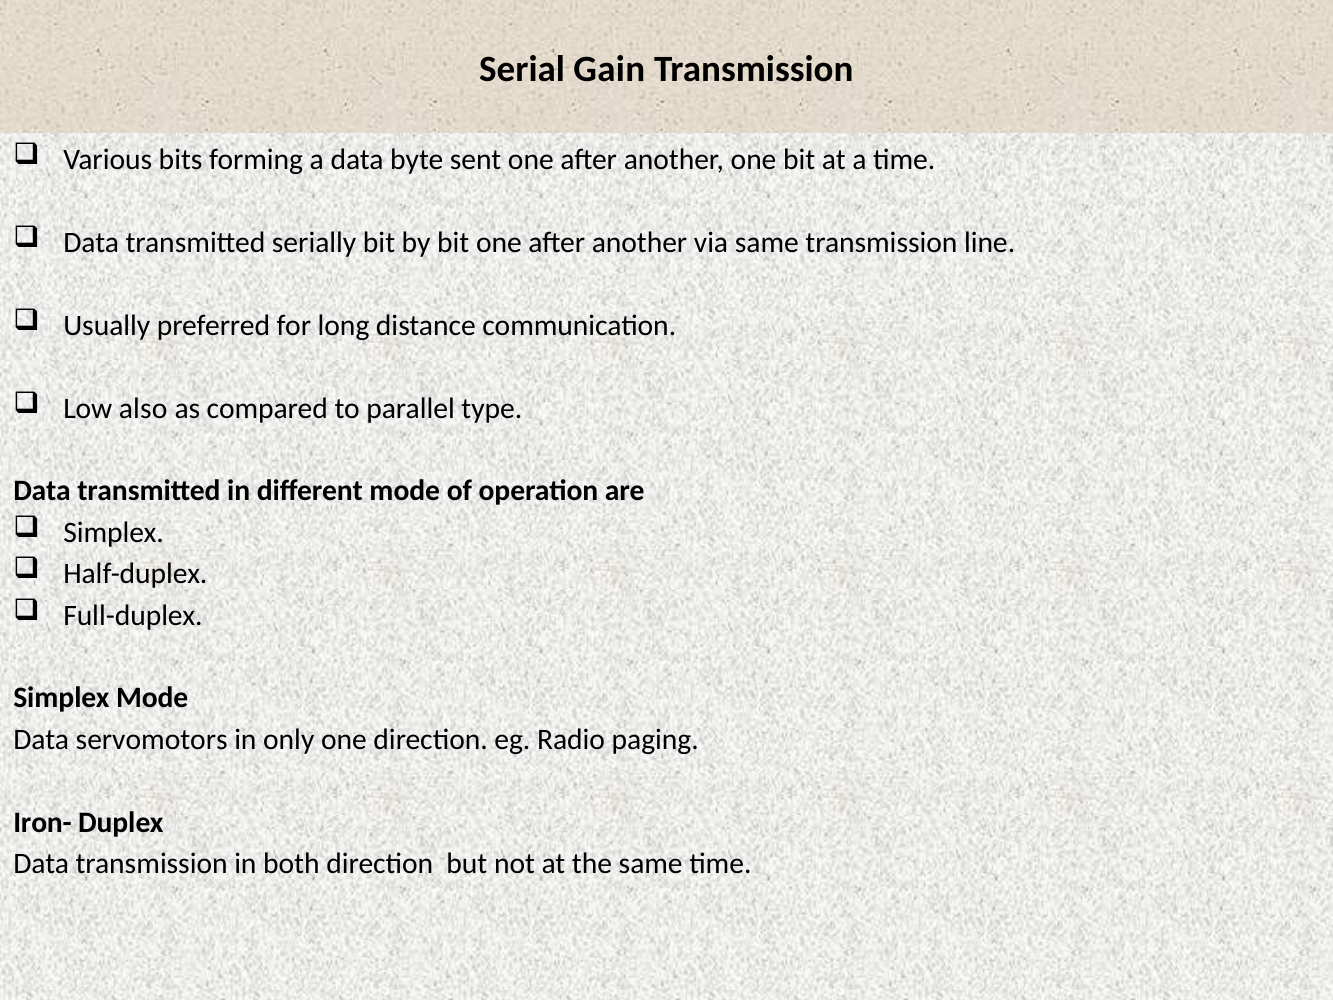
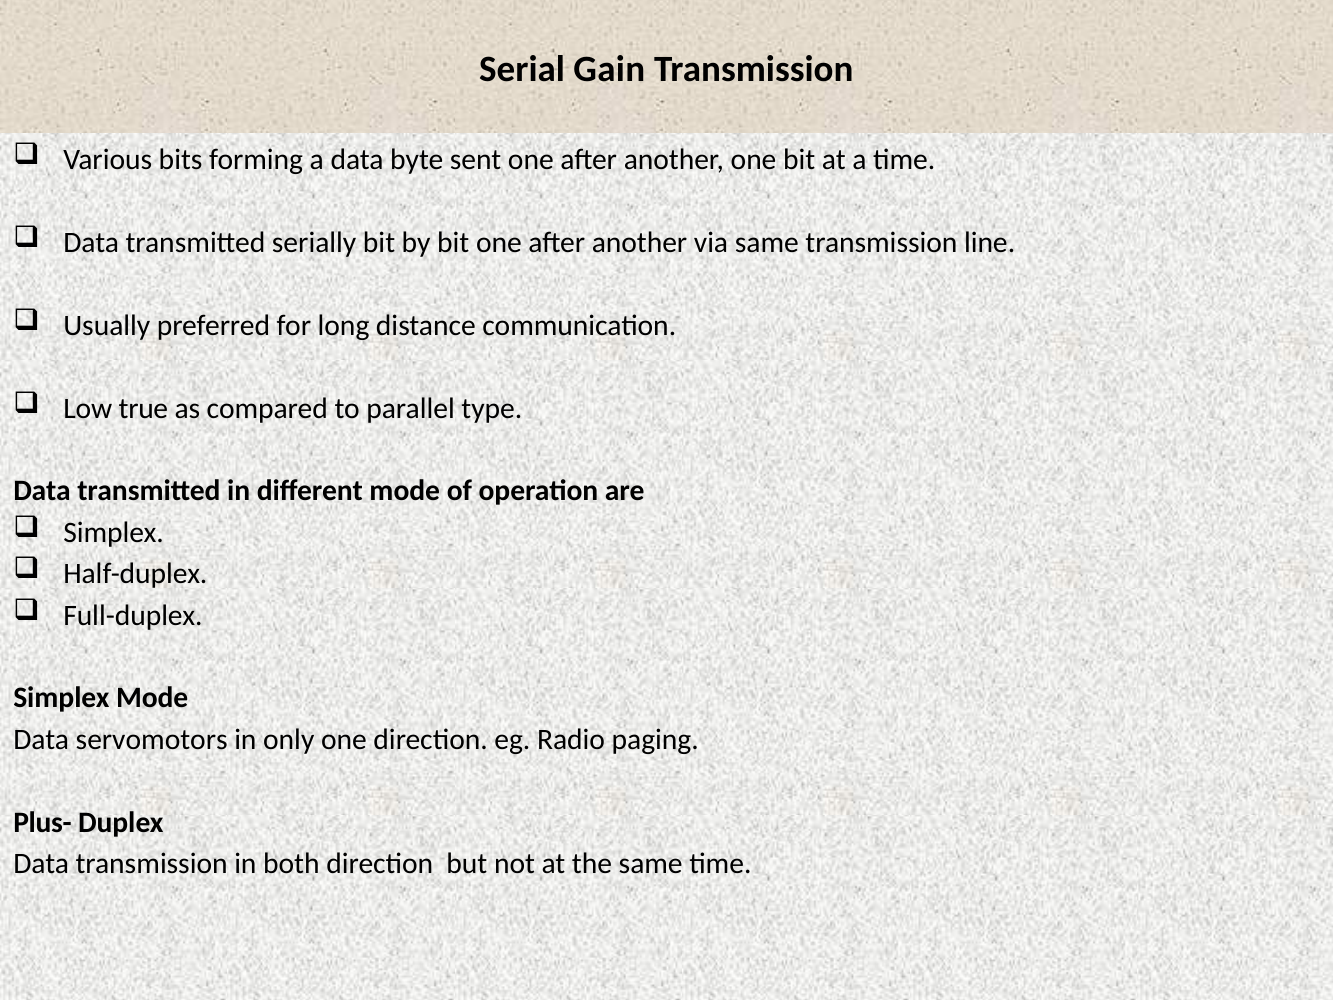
also: also -> true
Iron-: Iron- -> Plus-
